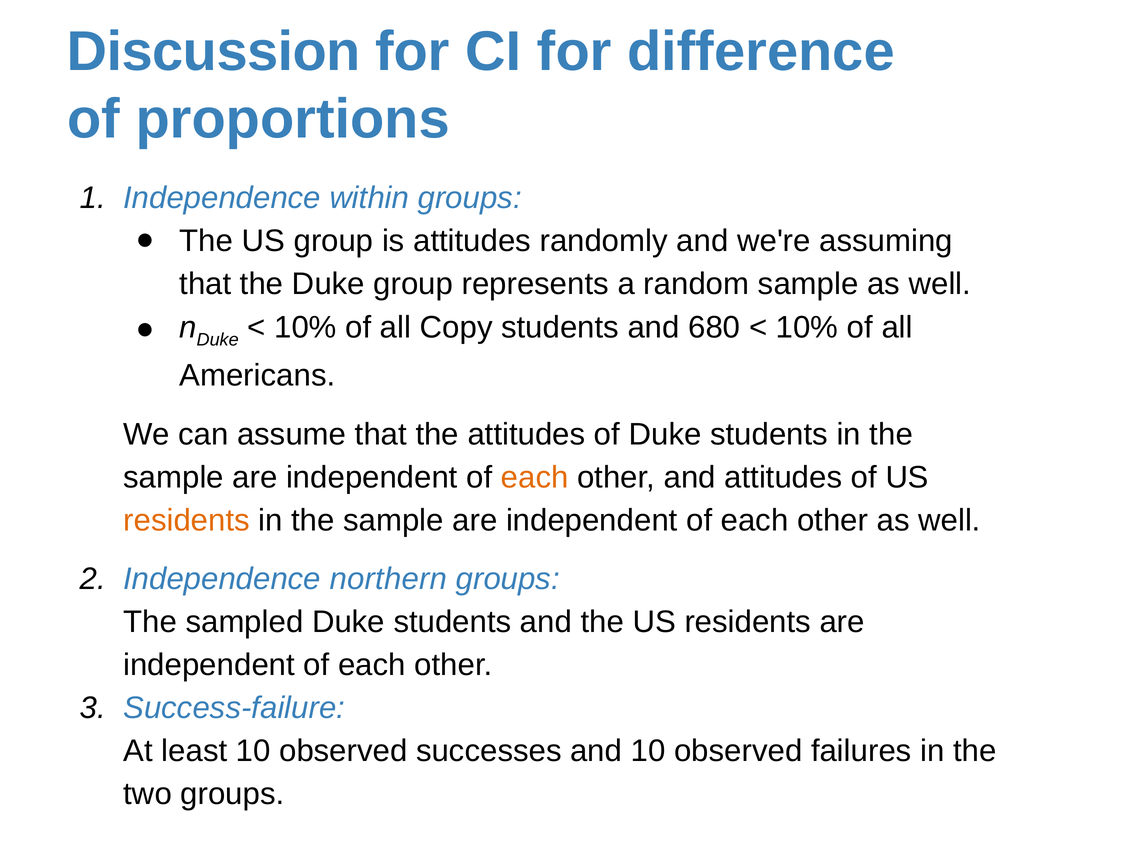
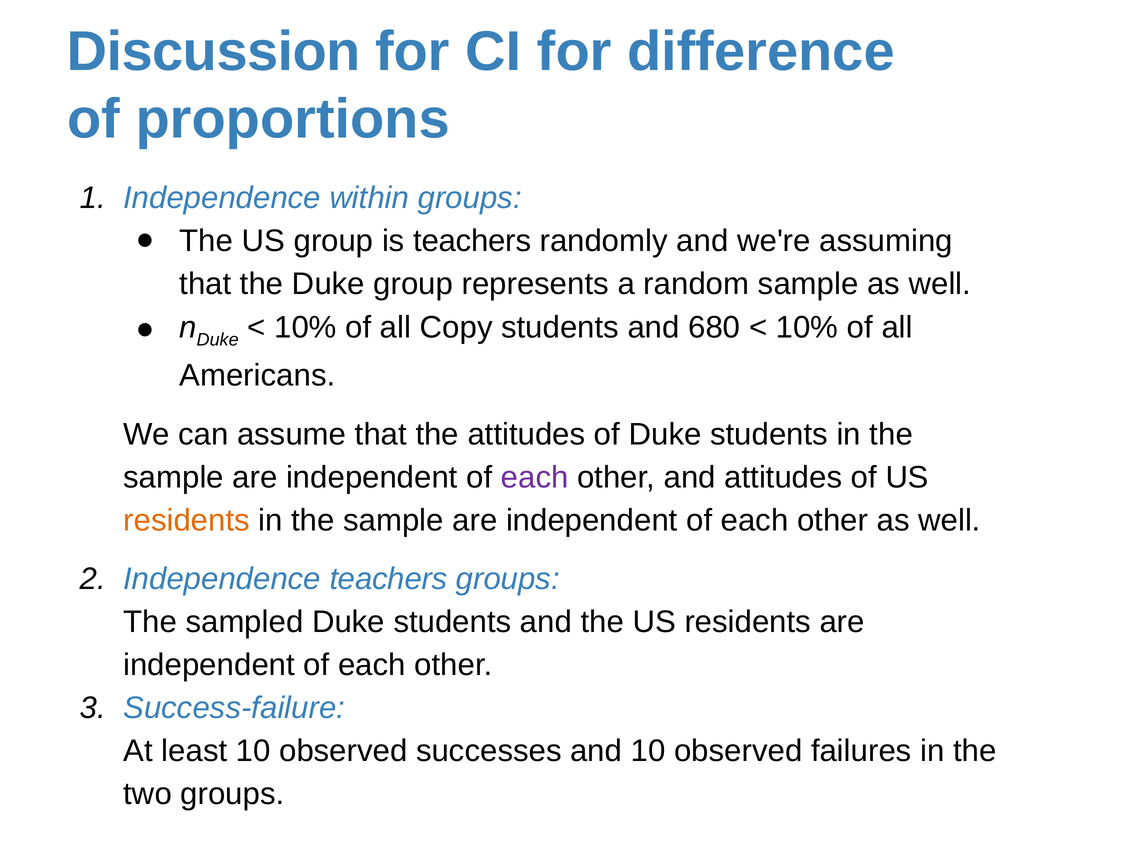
is attitudes: attitudes -> teachers
each at (535, 477) colour: orange -> purple
Independence northern: northern -> teachers
